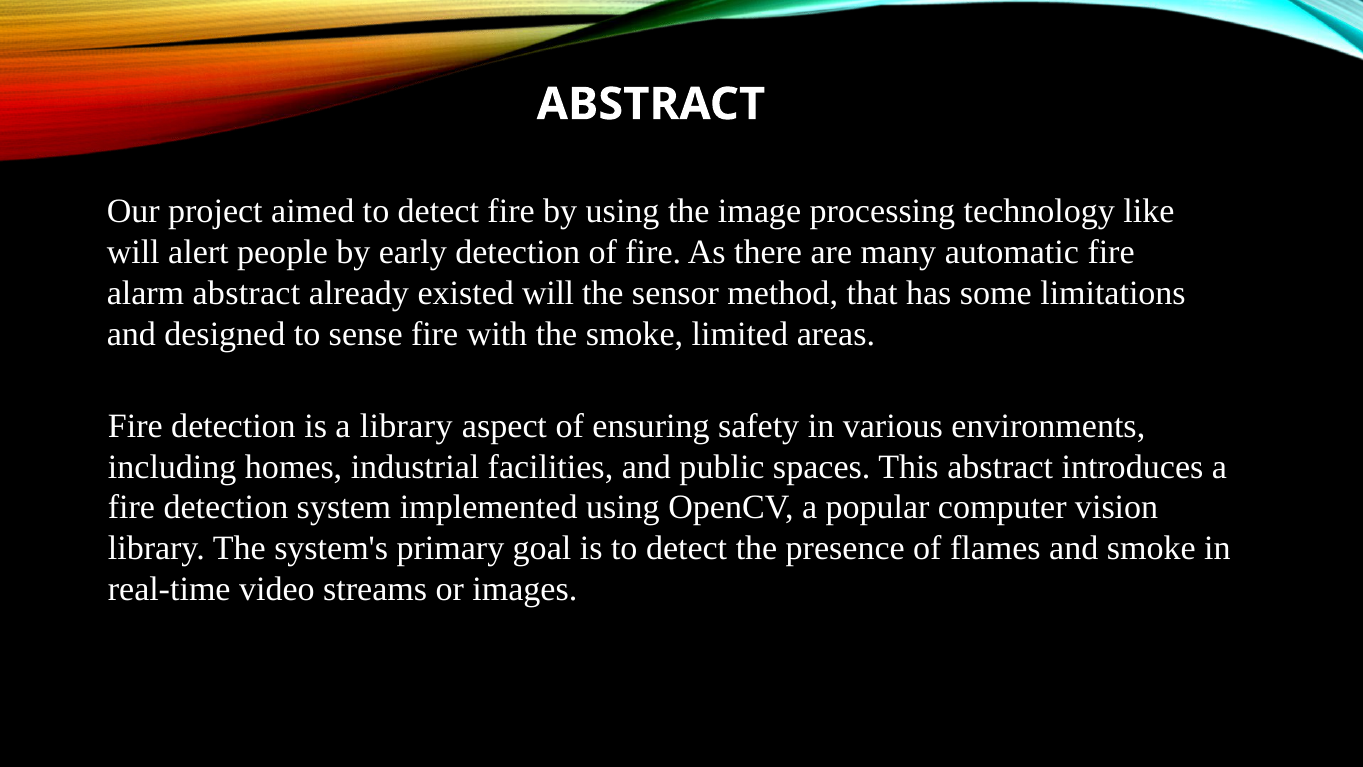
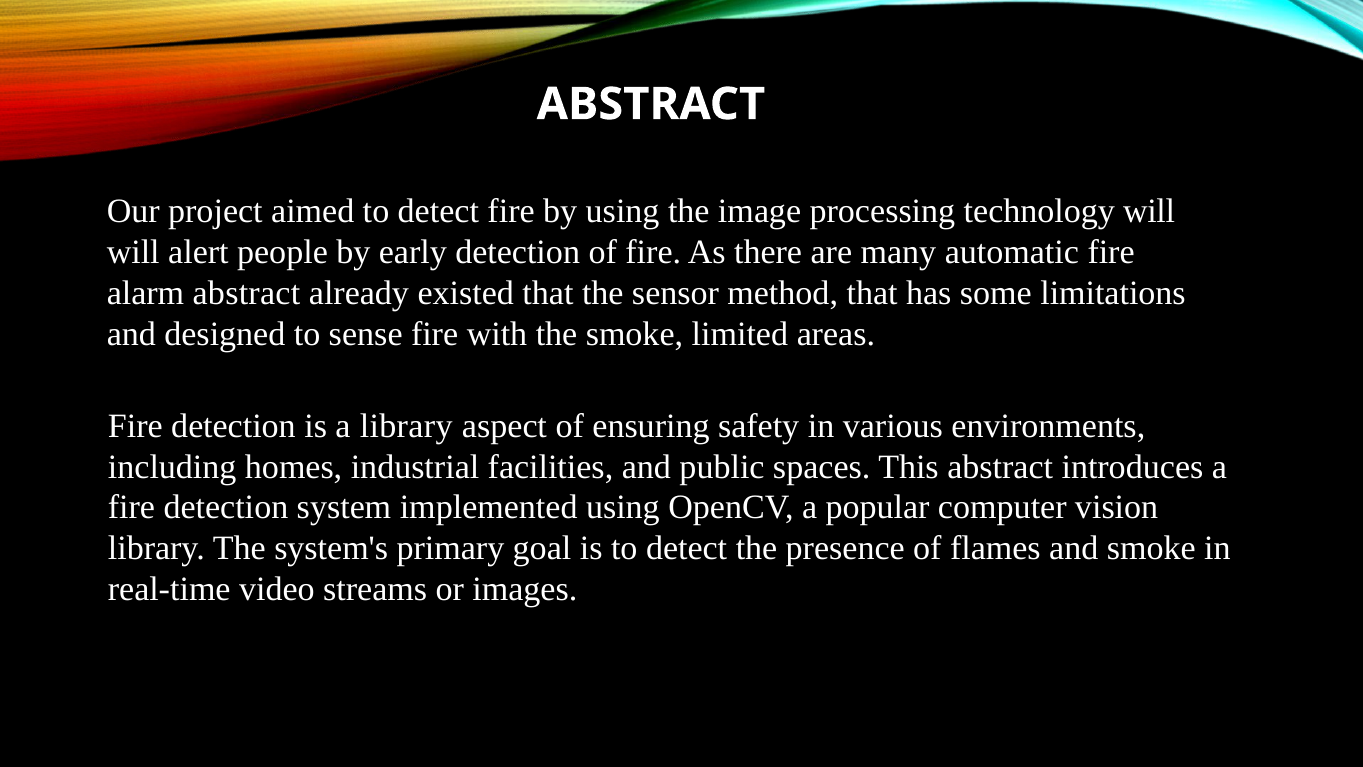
technology like: like -> will
existed will: will -> that
